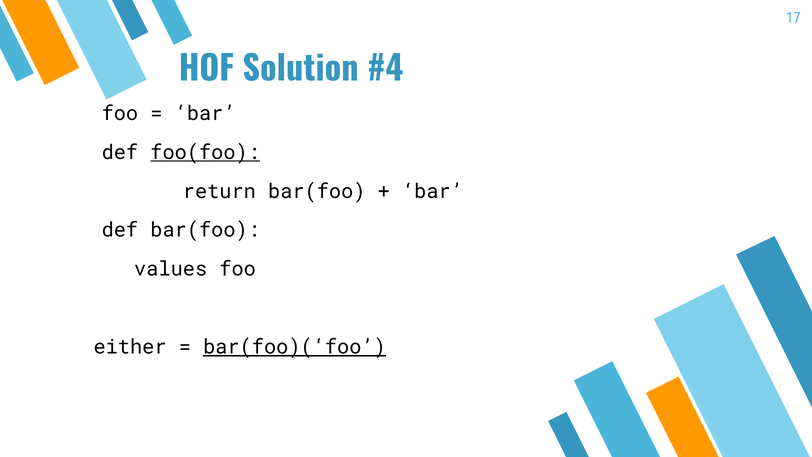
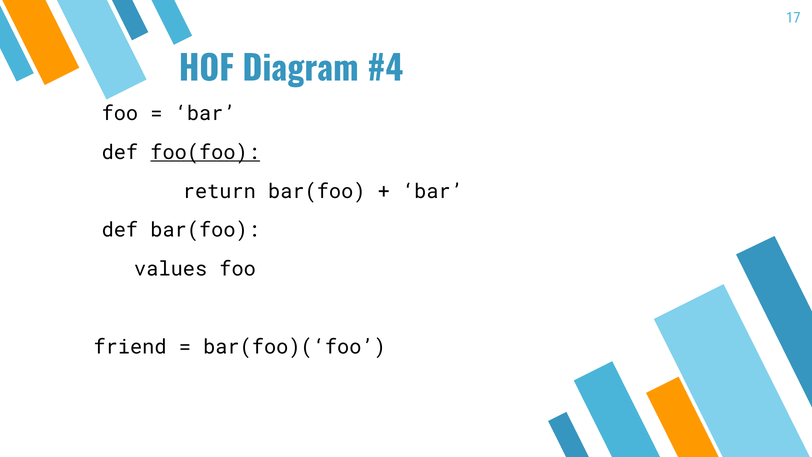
Solution: Solution -> Diagram
either: either -> friend
bar(foo)(‘foo underline: present -> none
